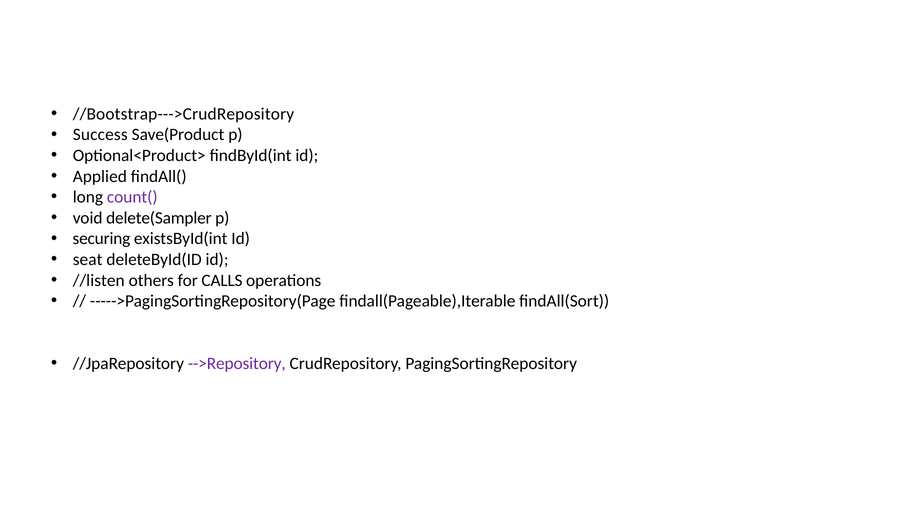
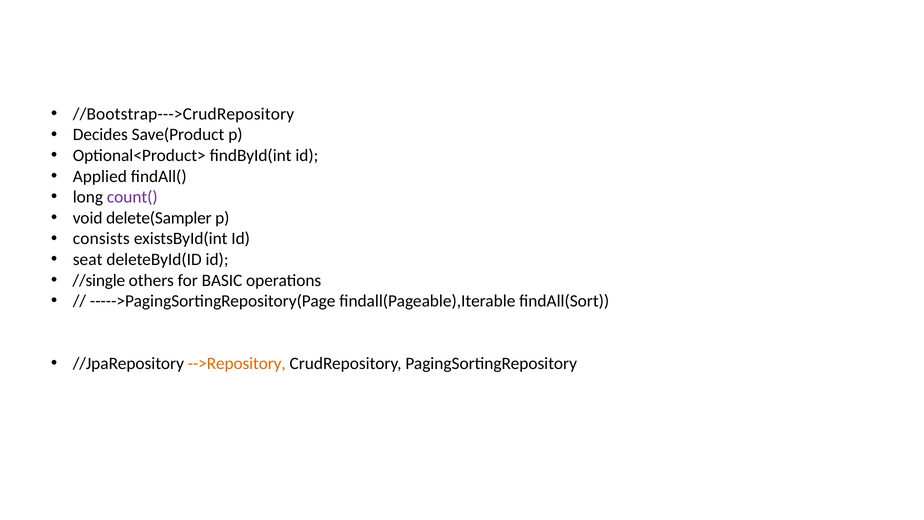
Success: Success -> Decides
securing: securing -> consists
//listen: //listen -> //single
CALLS: CALLS -> BASIC
-->Repository colour: purple -> orange
